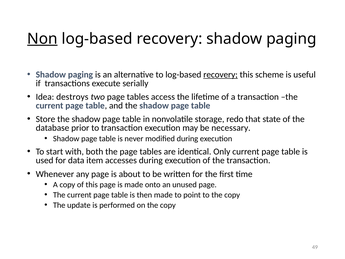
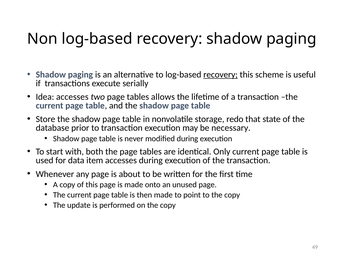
Non underline: present -> none
Idea destroys: destroys -> accesses
access: access -> allows
